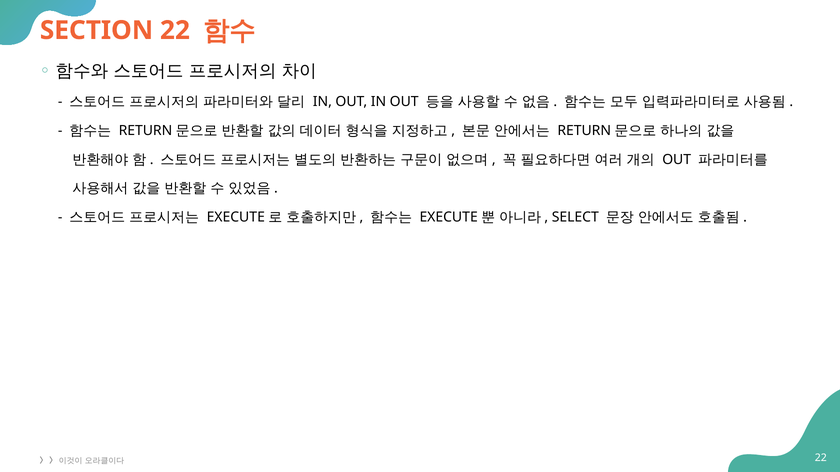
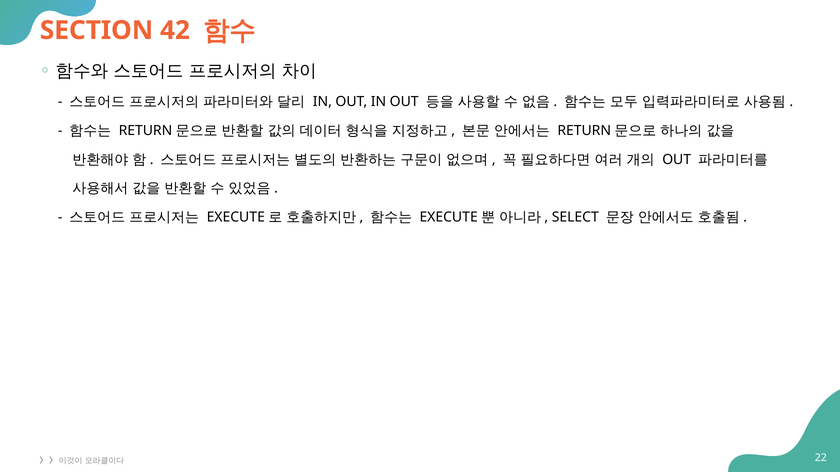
SECTION 22: 22 -> 42
